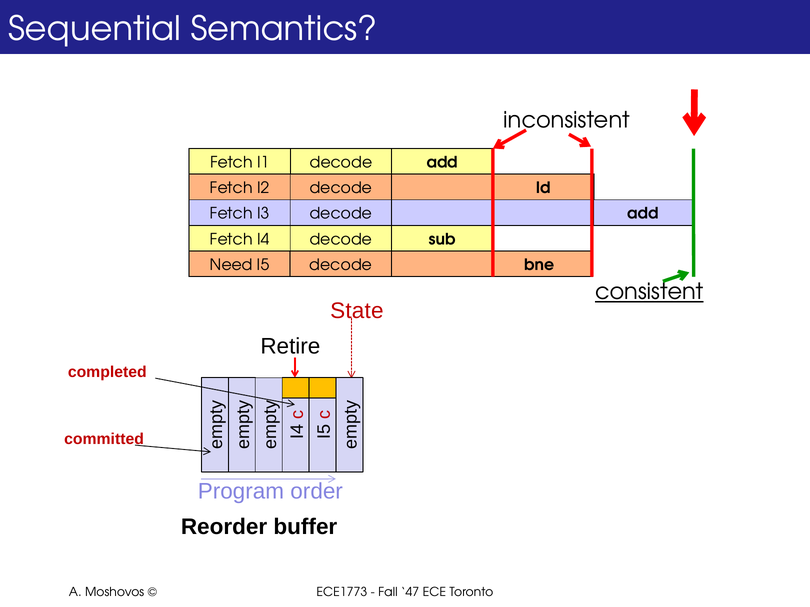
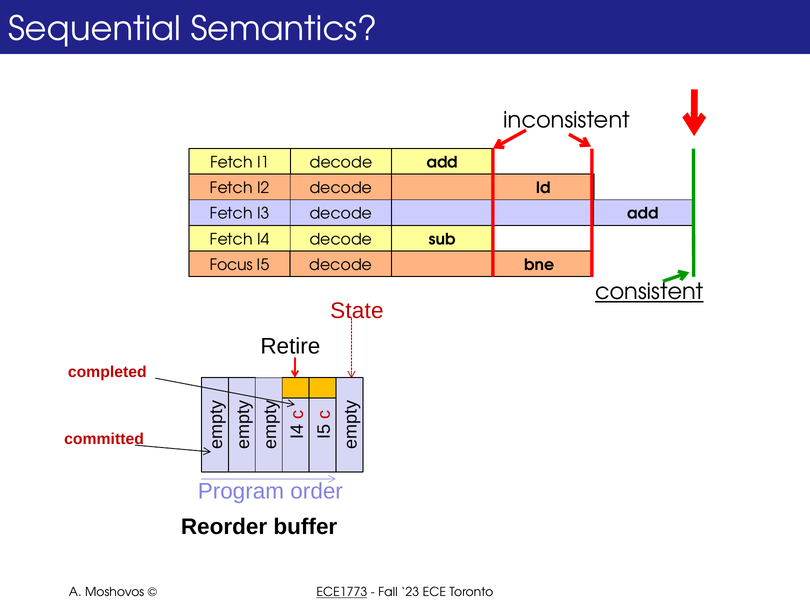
Need: Need -> Focus
ECE1773 underline: none -> present
47: 47 -> 23
